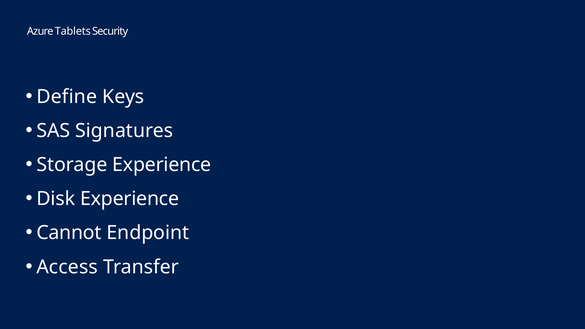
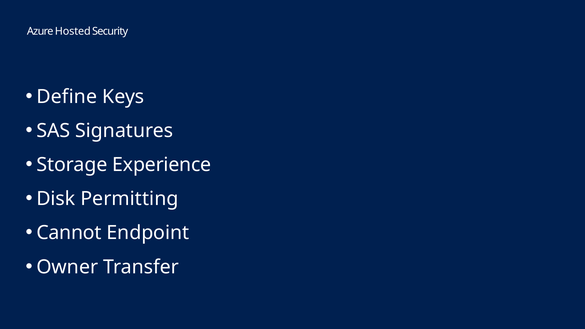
Tablets: Tablets -> Hosted
Disk Experience: Experience -> Permitting
Access: Access -> Owner
